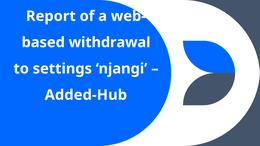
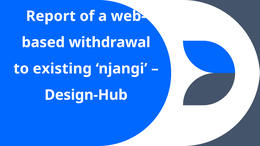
settings: settings -> existing
Added-Hub: Added-Hub -> Design-Hub
